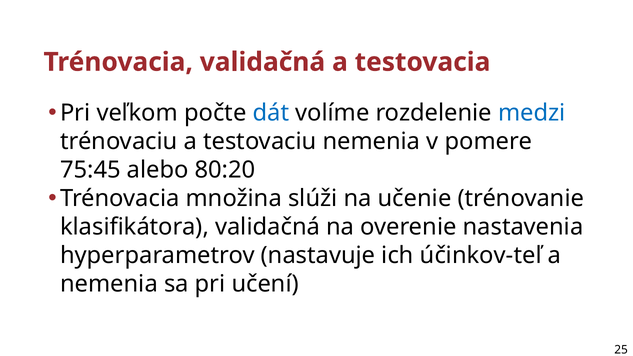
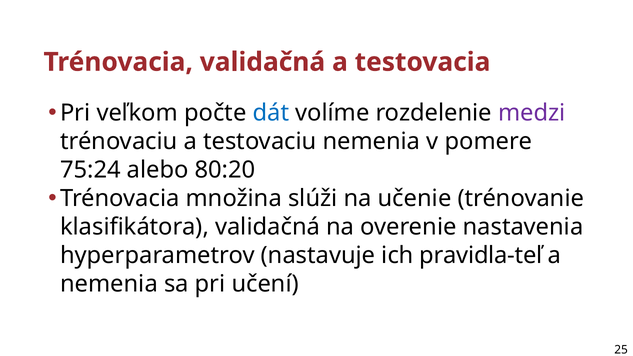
medzi colour: blue -> purple
75:45: 75:45 -> 75:24
účinkov-teľ: účinkov-teľ -> pravidla-teľ
